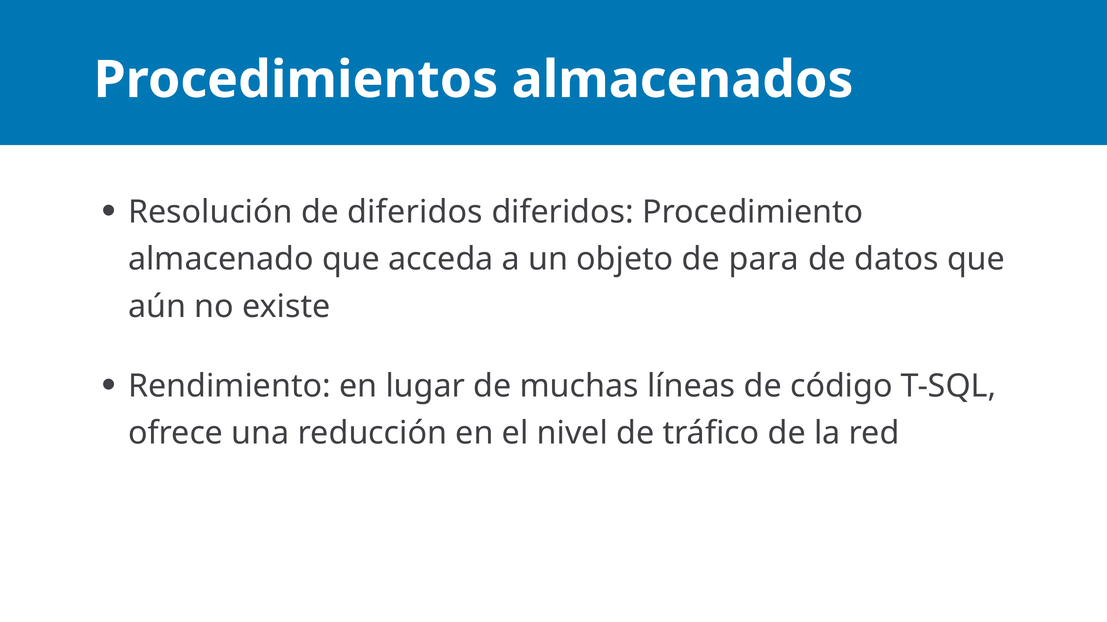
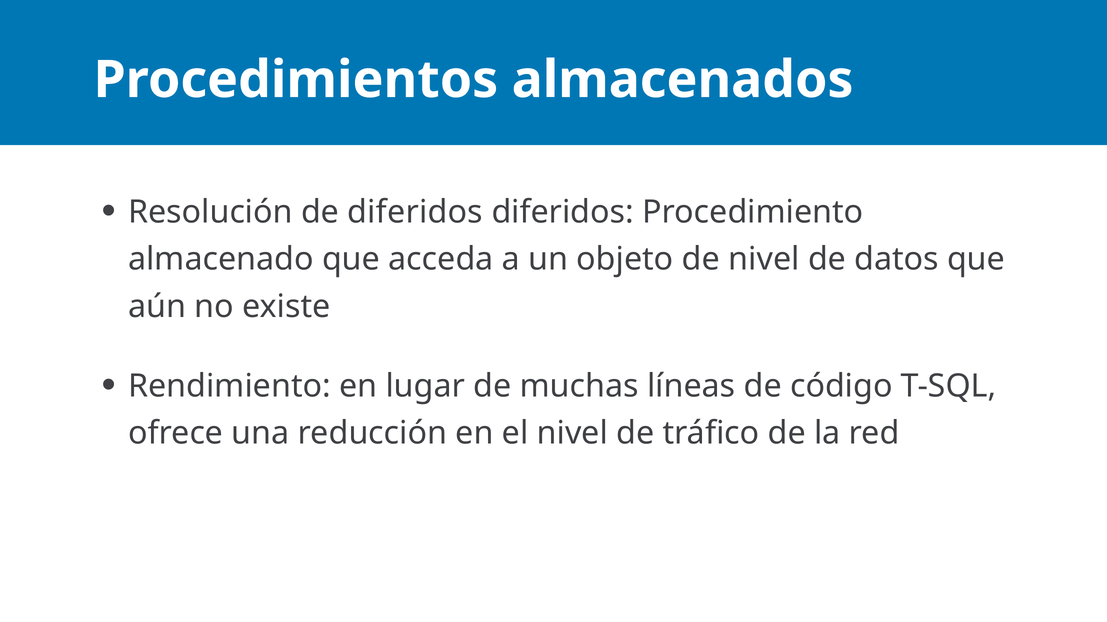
de para: para -> nivel
